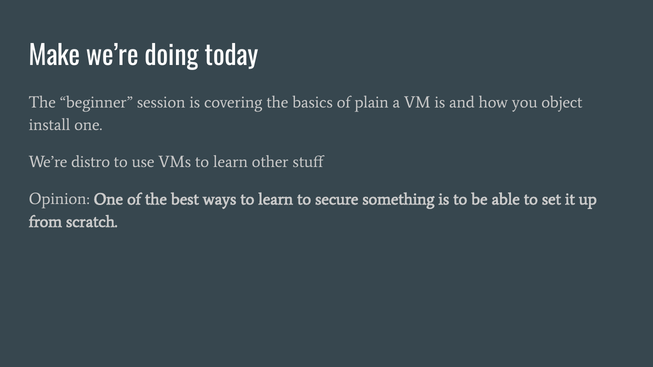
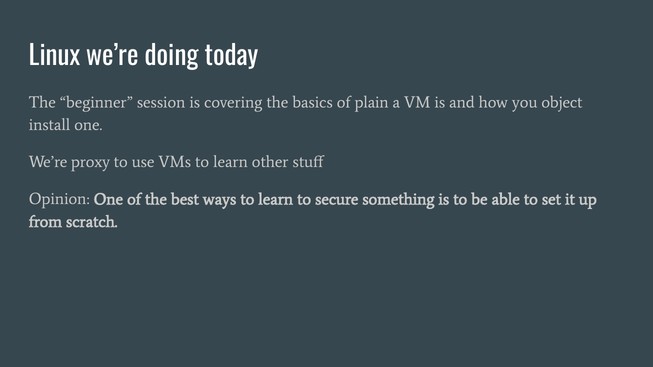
Make: Make -> Linux
distro: distro -> proxy
